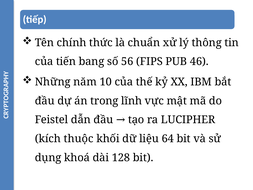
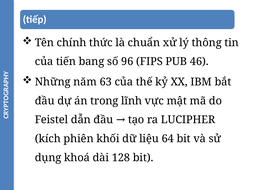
56: 56 -> 96
10: 10 -> 63
thuộc: thuộc -> phiên
